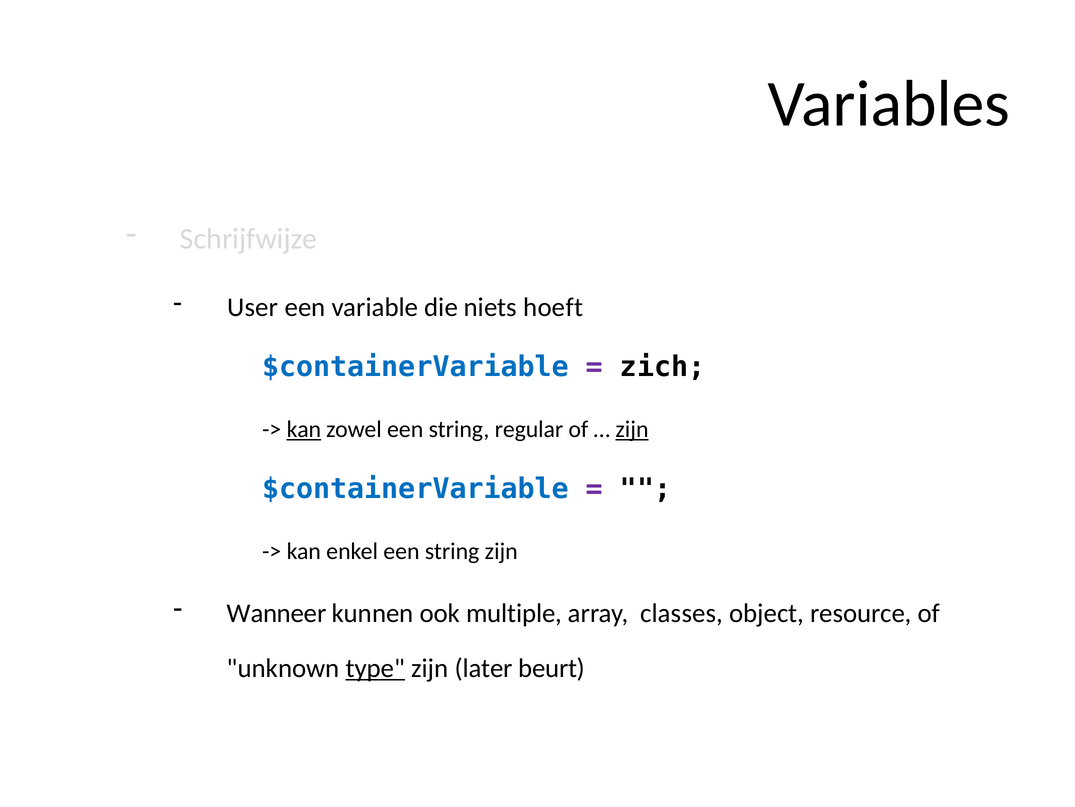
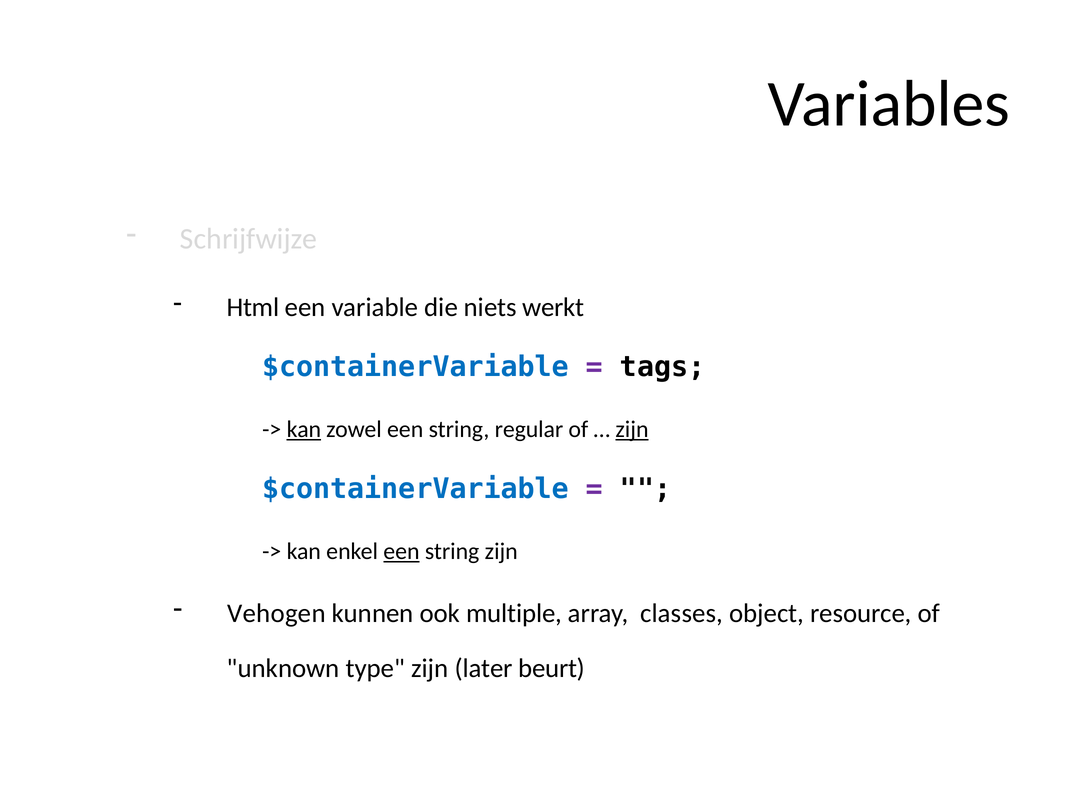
User: User -> Html
hoeft: hoeft -> werkt
zich: zich -> tags
een at (401, 551) underline: none -> present
Wanneer: Wanneer -> Vehogen
type underline: present -> none
